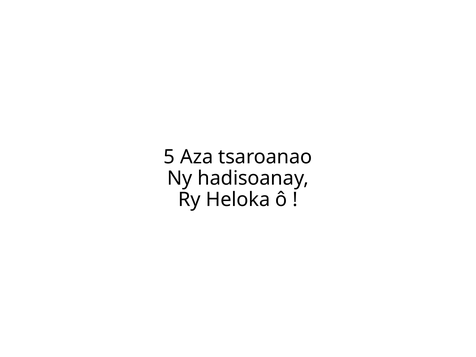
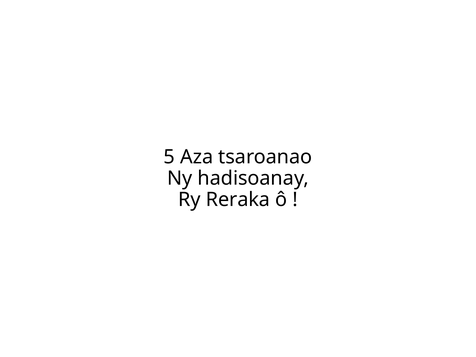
Heloka: Heloka -> Reraka
